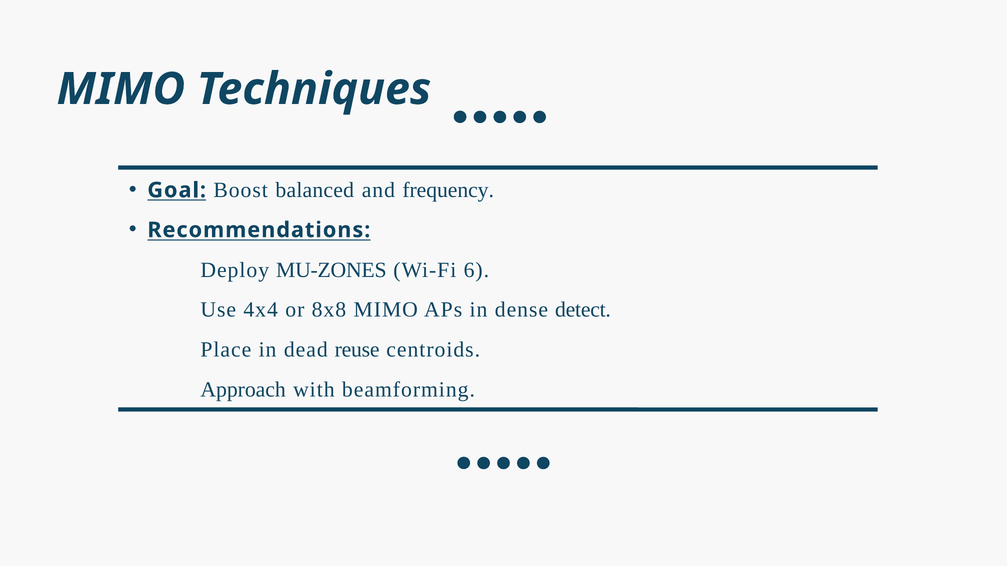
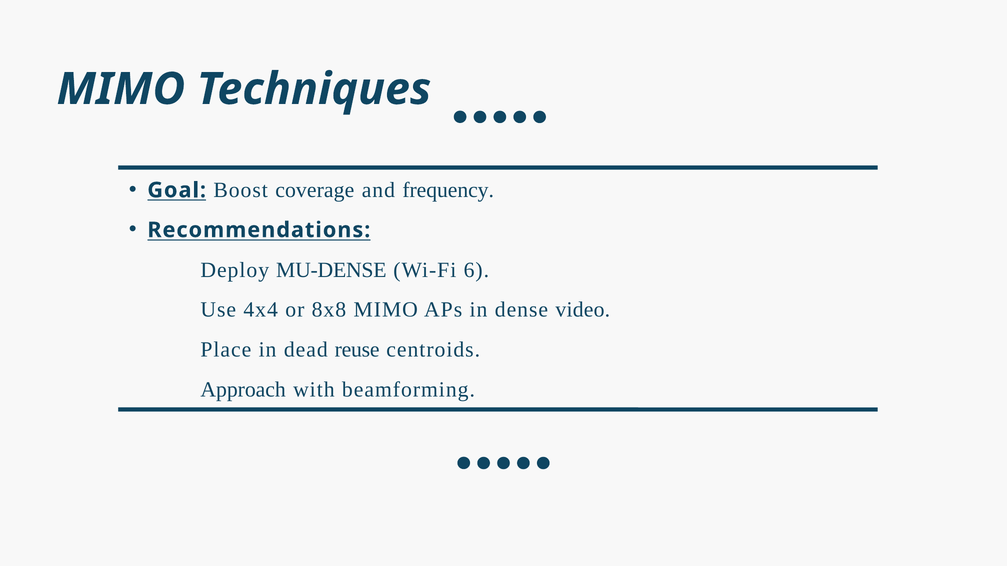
balanced: balanced -> coverage
MU-ZONES: MU-ZONES -> MU-DENSE
detect: detect -> video
